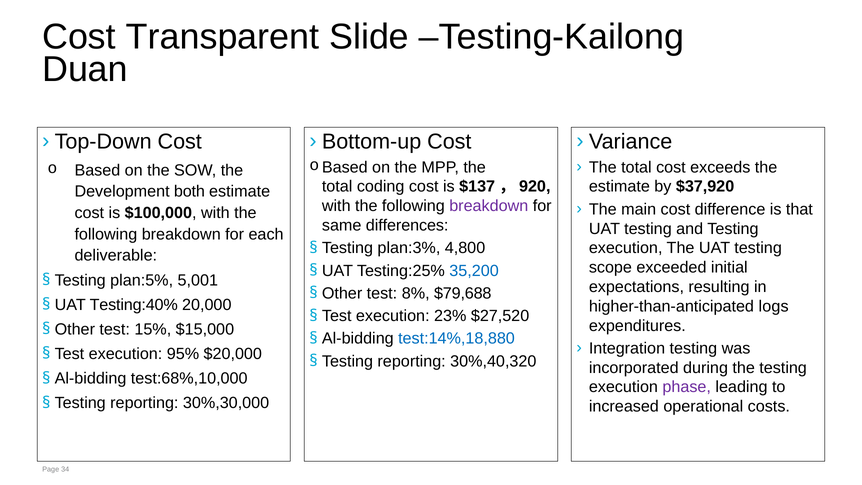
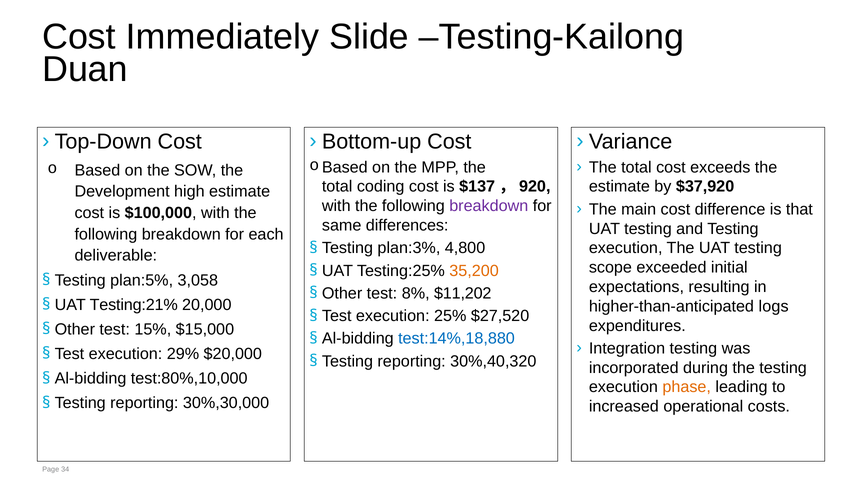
Transparent: Transparent -> Immediately
both: both -> high
35,200 colour: blue -> orange
5,001: 5,001 -> 3,058
$79,688: $79,688 -> $11,202
Testing:40%: Testing:40% -> Testing:21%
23%: 23% -> 25%
95%: 95% -> 29%
test:68%,10,000: test:68%,10,000 -> test:80%,10,000
phase colour: purple -> orange
